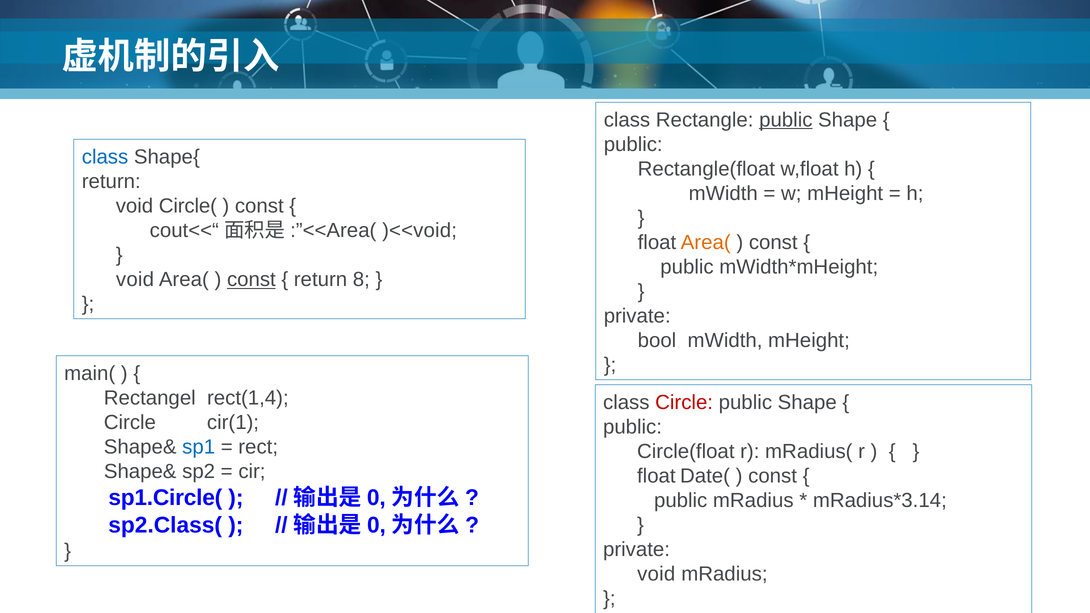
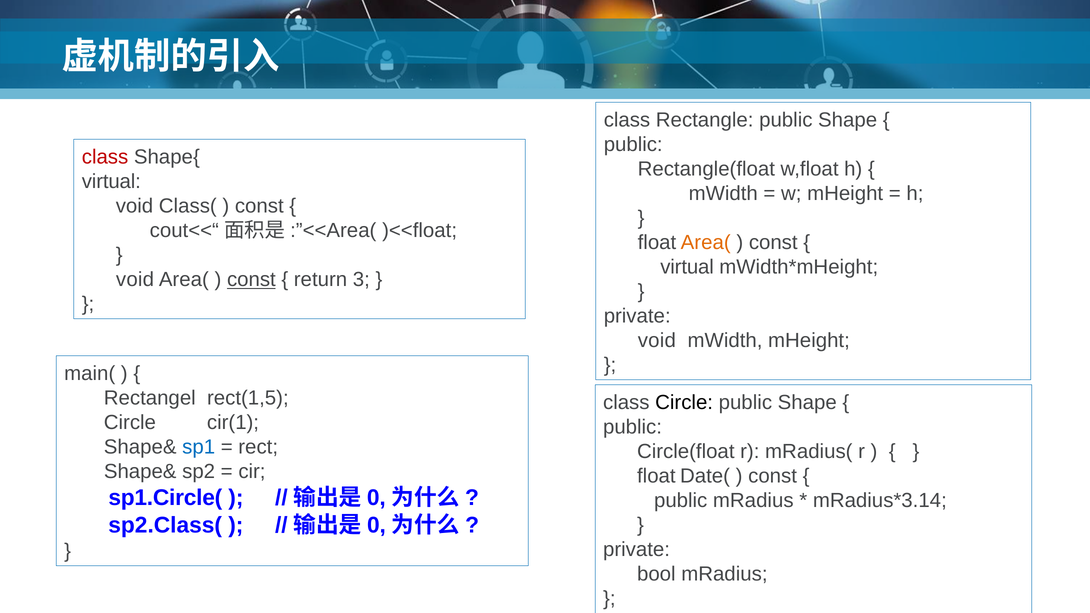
public at (786, 120) underline: present -> none
class at (105, 157) colour: blue -> red
return at (111, 182): return -> virtual
Circle(: Circle( -> Class(
)<<void: )<<void -> )<<float
public at (687, 267): public -> virtual
8: 8 -> 3
bool at (657, 341): bool -> void
rect(1,4: rect(1,4 -> rect(1,5
Circle at (684, 403) colour: red -> black
void at (656, 574): void -> bool
